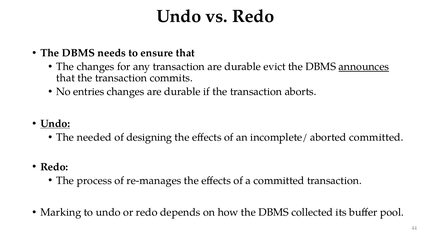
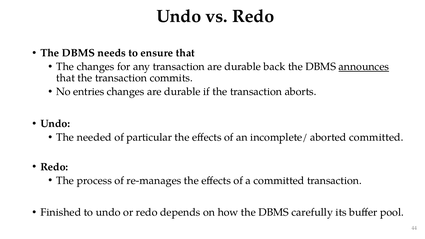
evict: evict -> back
Undo at (55, 124) underline: present -> none
designing: designing -> particular
Marking: Marking -> Finished
collected: collected -> carefully
